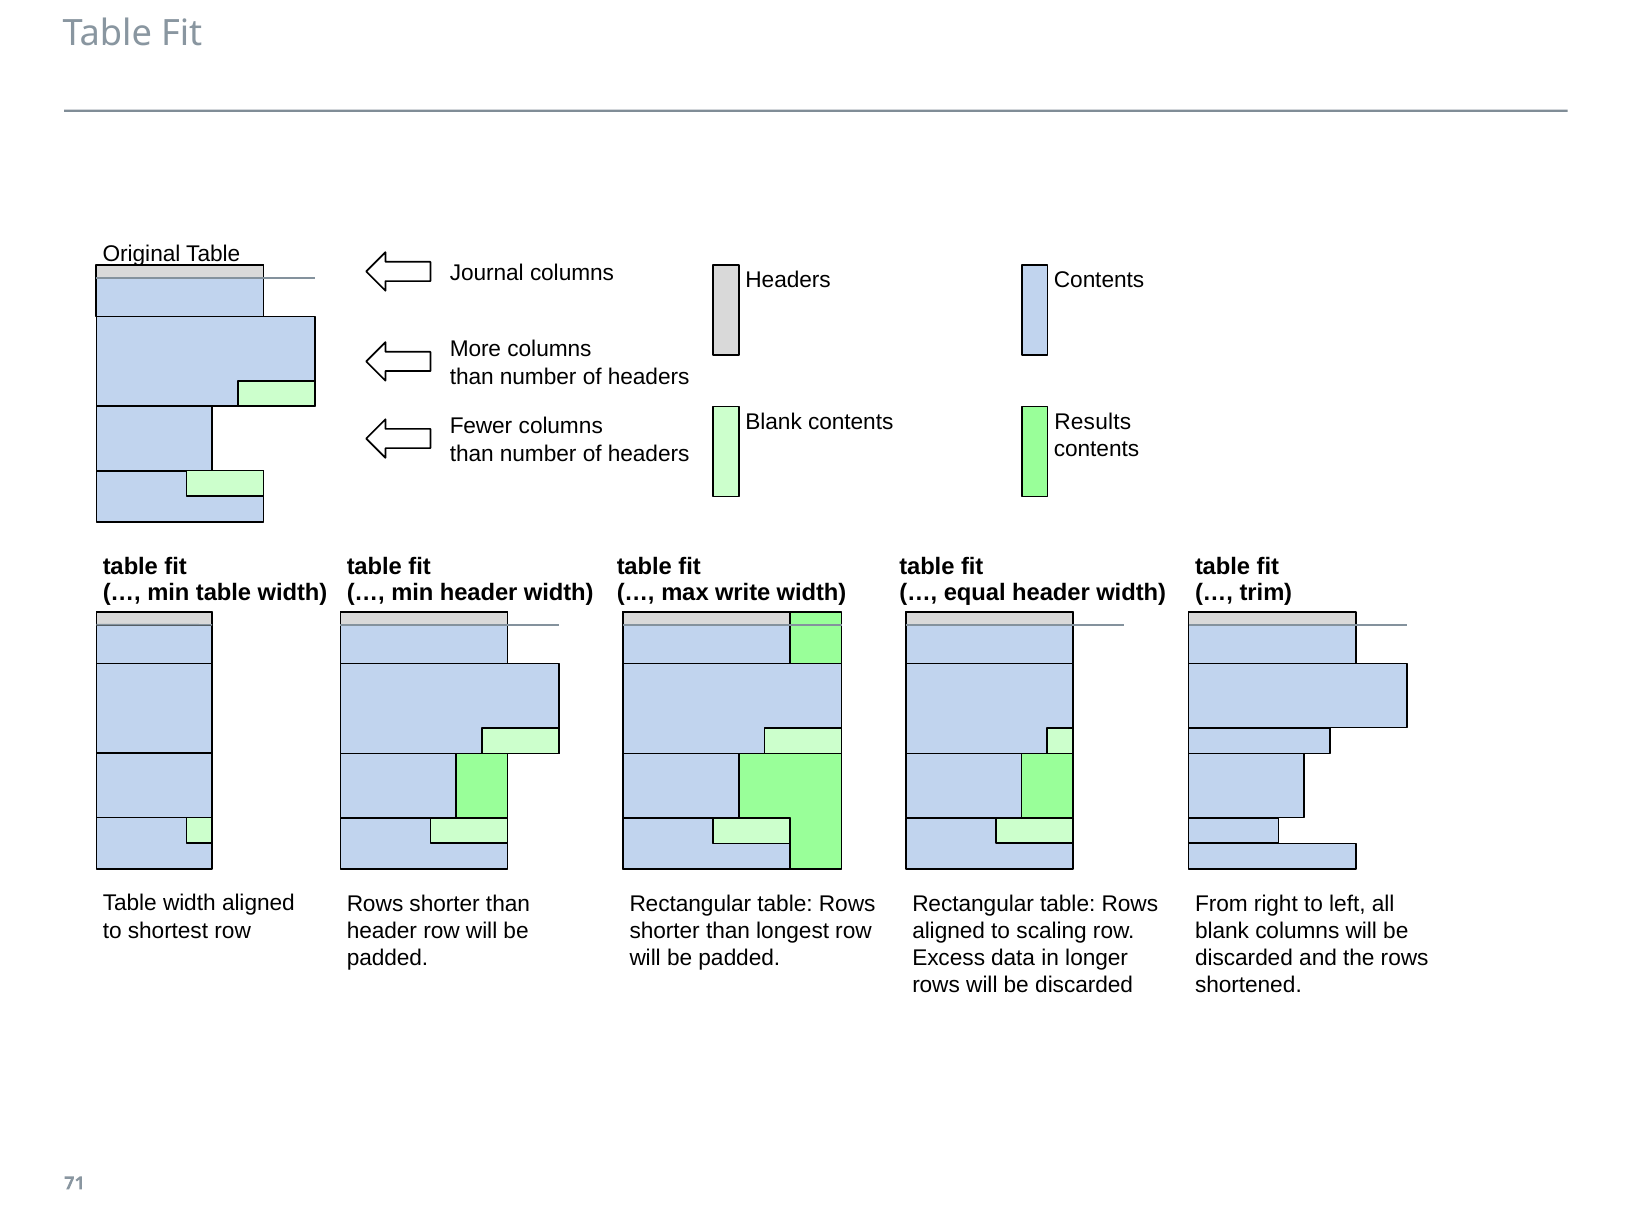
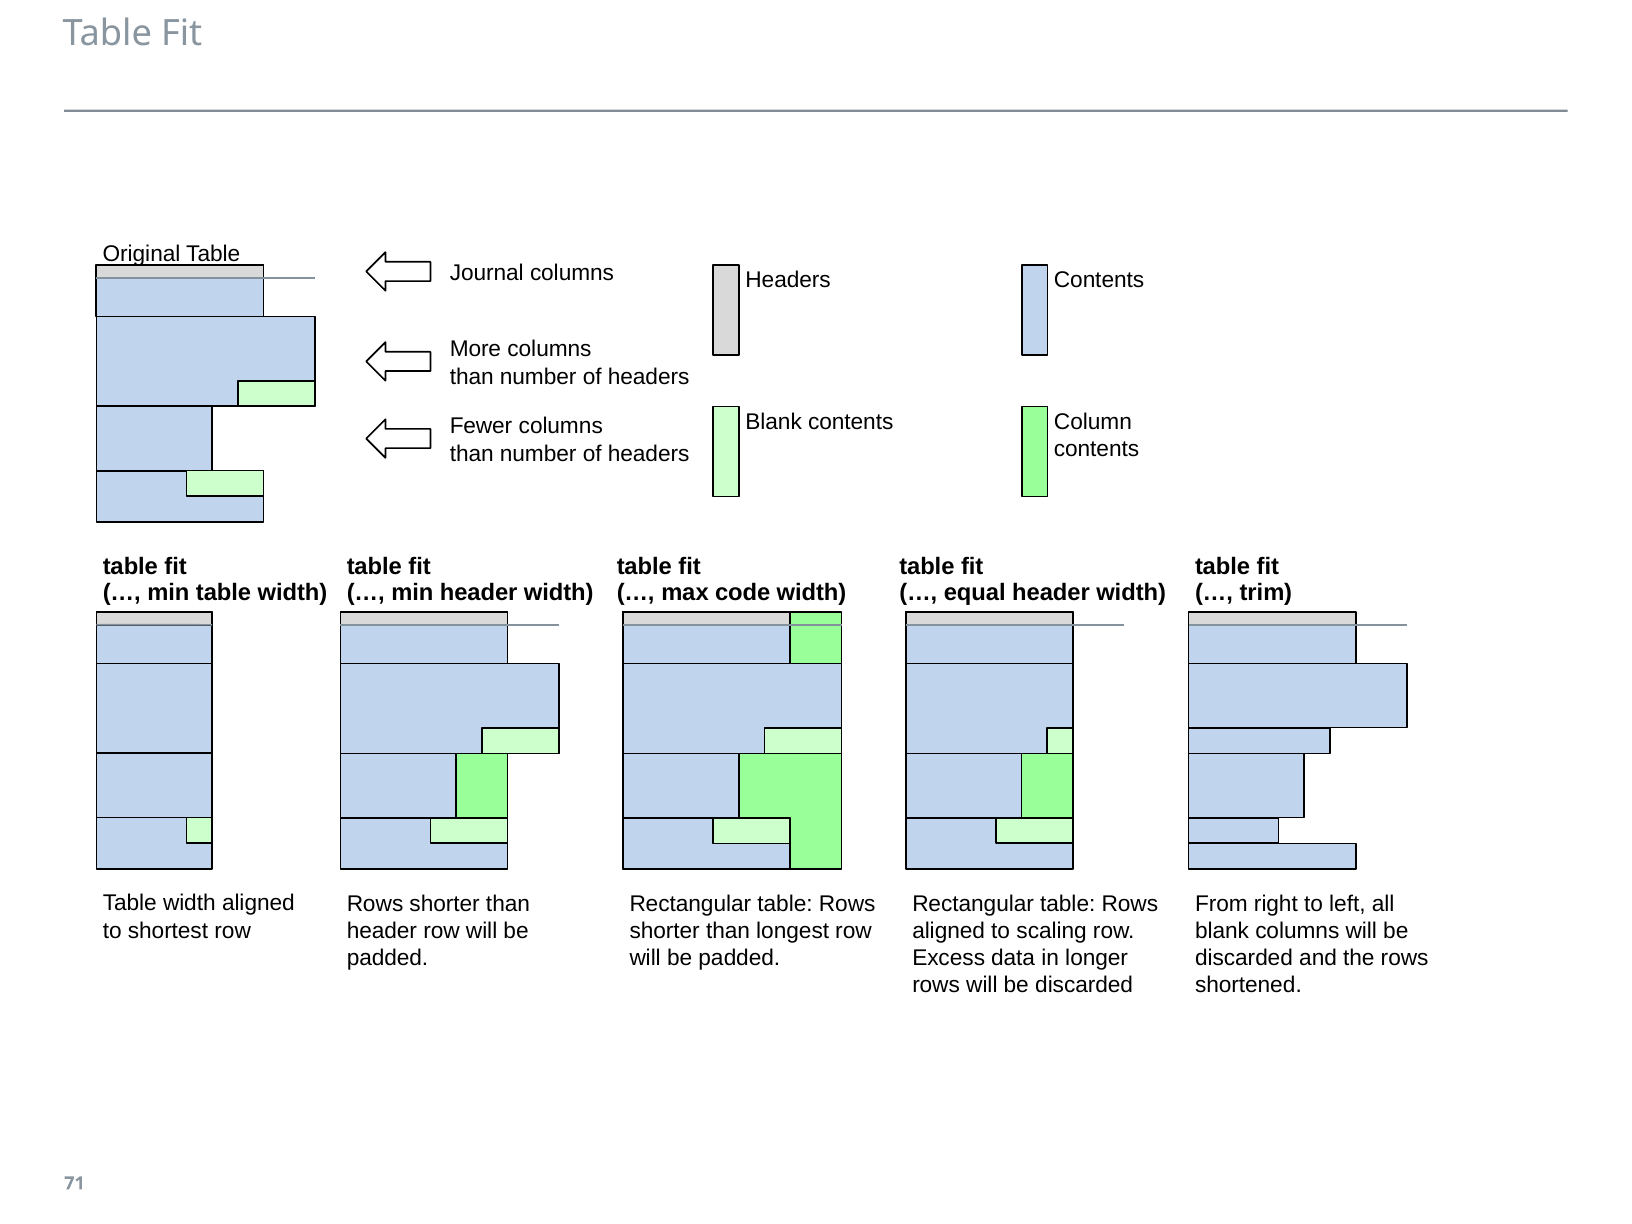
Results: Results -> Column
write: write -> code
